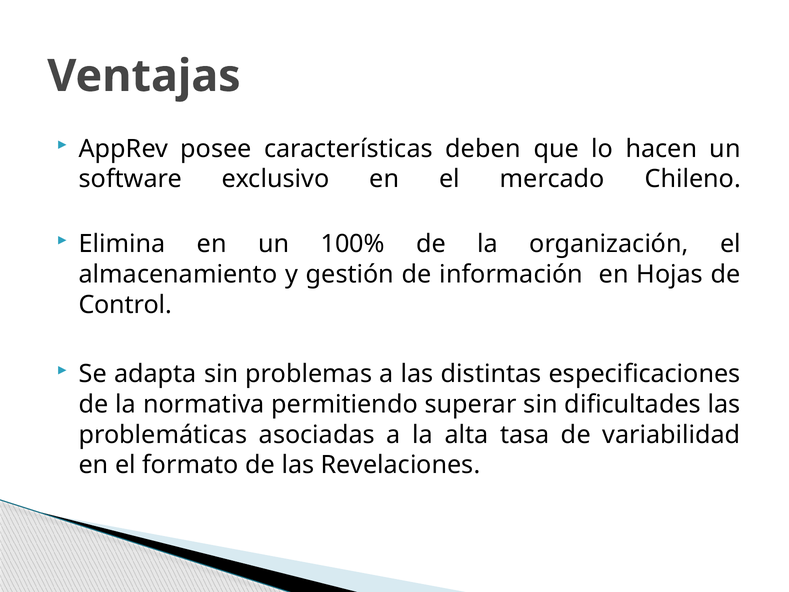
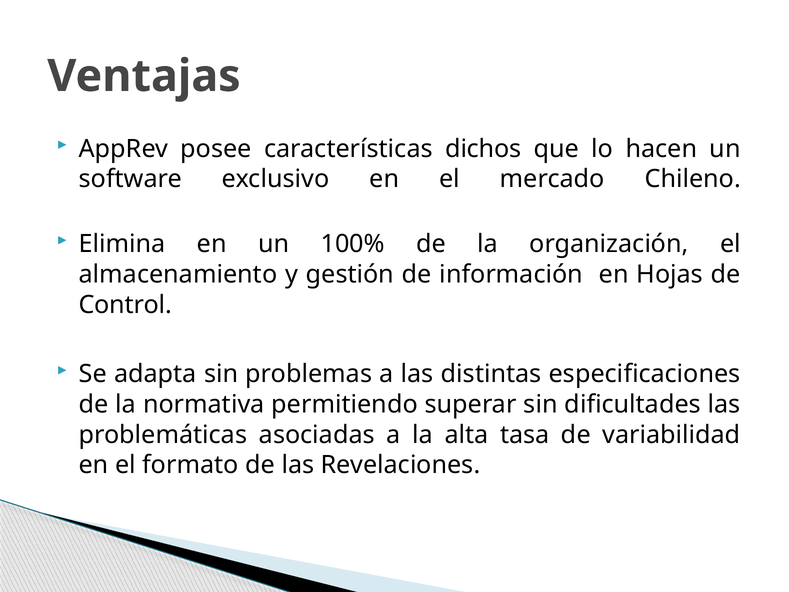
deben: deben -> dichos
